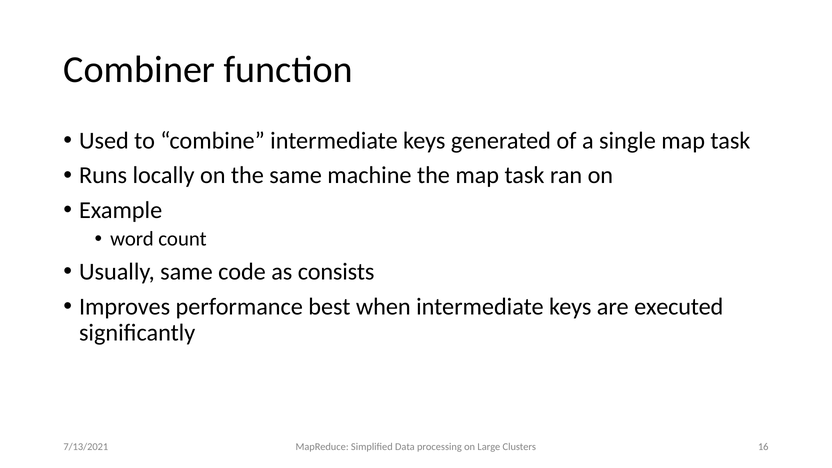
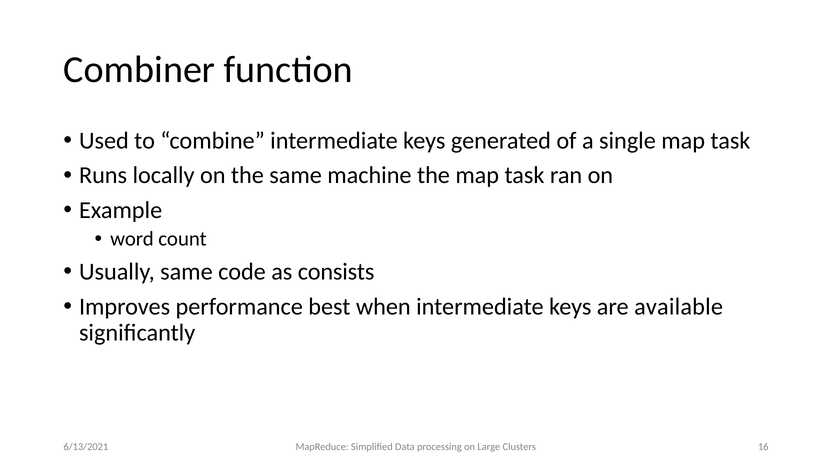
executed: executed -> available
7/13/2021: 7/13/2021 -> 6/13/2021
